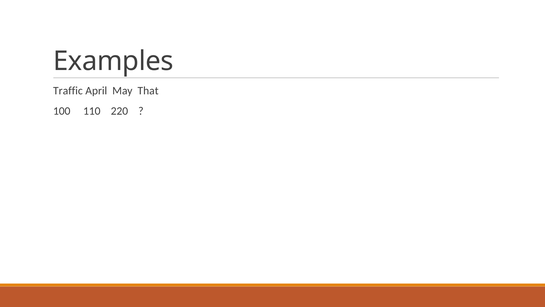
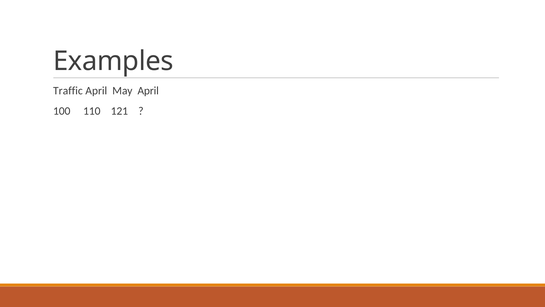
May That: That -> April
220: 220 -> 121
